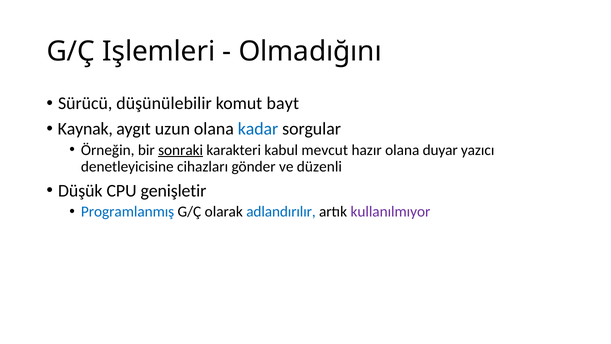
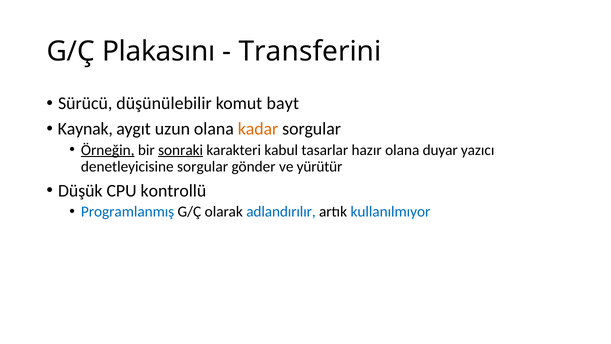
Işlemleri: Işlemleri -> Plakasını
Olmadığını: Olmadığını -> Transferini
kadar colour: blue -> orange
Örneğin underline: none -> present
mevcut: mevcut -> tasarlar
denetleyicisine cihazları: cihazları -> sorgular
düzenli: düzenli -> yürütür
genişletir: genişletir -> kontrollü
kullanılmıyor colour: purple -> blue
